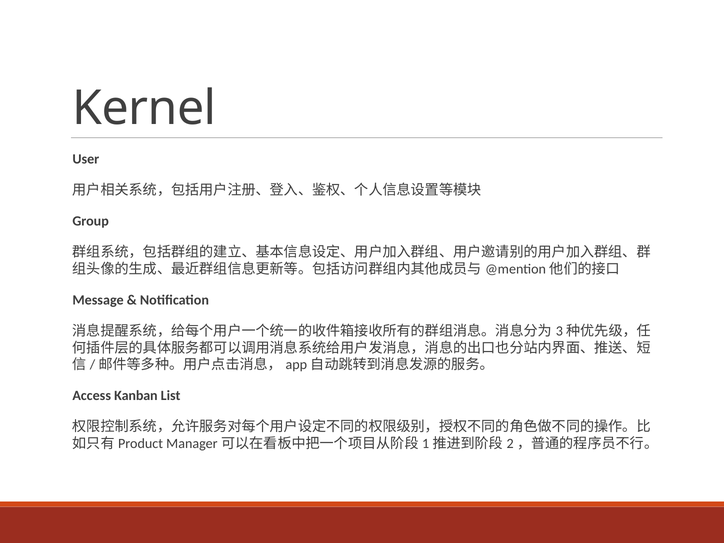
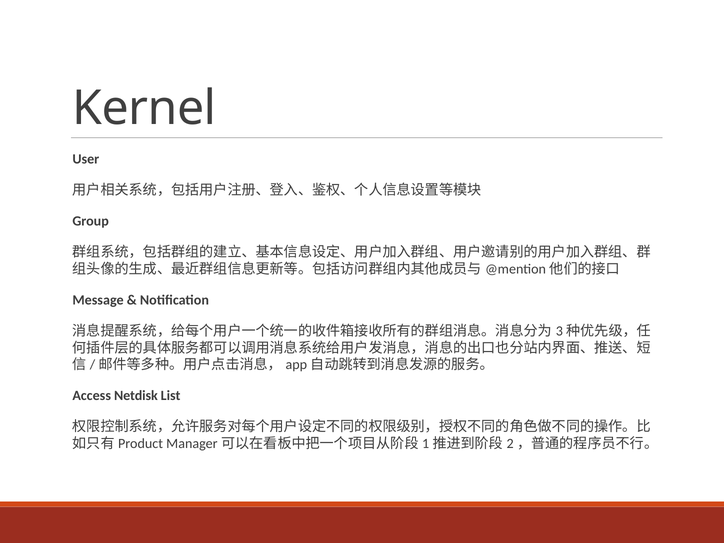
Kanban: Kanban -> Netdisk
